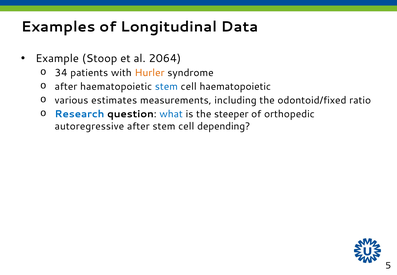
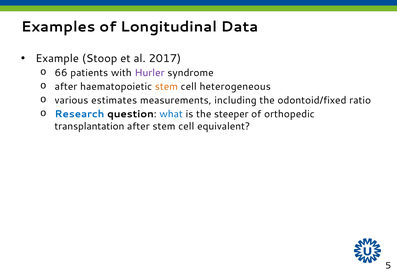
2064: 2064 -> 2017
34: 34 -> 66
Hurler colour: orange -> purple
stem at (166, 87) colour: blue -> orange
cell haematopoietic: haematopoietic -> heterogeneous
autoregressive: autoregressive -> transplantation
depending: depending -> equivalent
